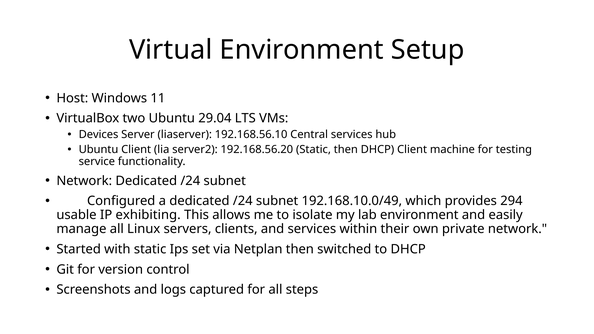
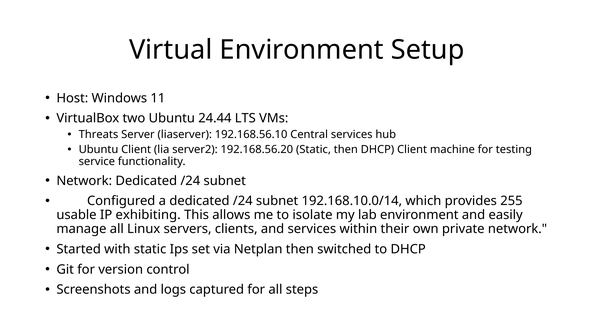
29.04: 29.04 -> 24.44
Devices: Devices -> Threats
192.168.10.0/49: 192.168.10.0/49 -> 192.168.10.0/14
294: 294 -> 255
